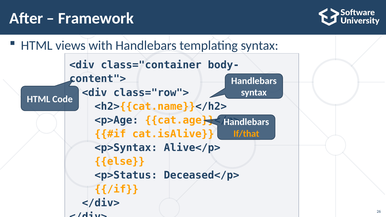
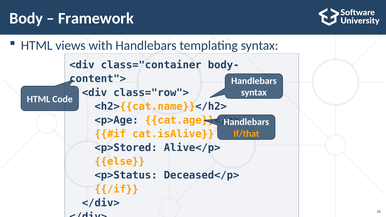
After: After -> Body
<p>Syntax: <p>Syntax -> <p>Stored
